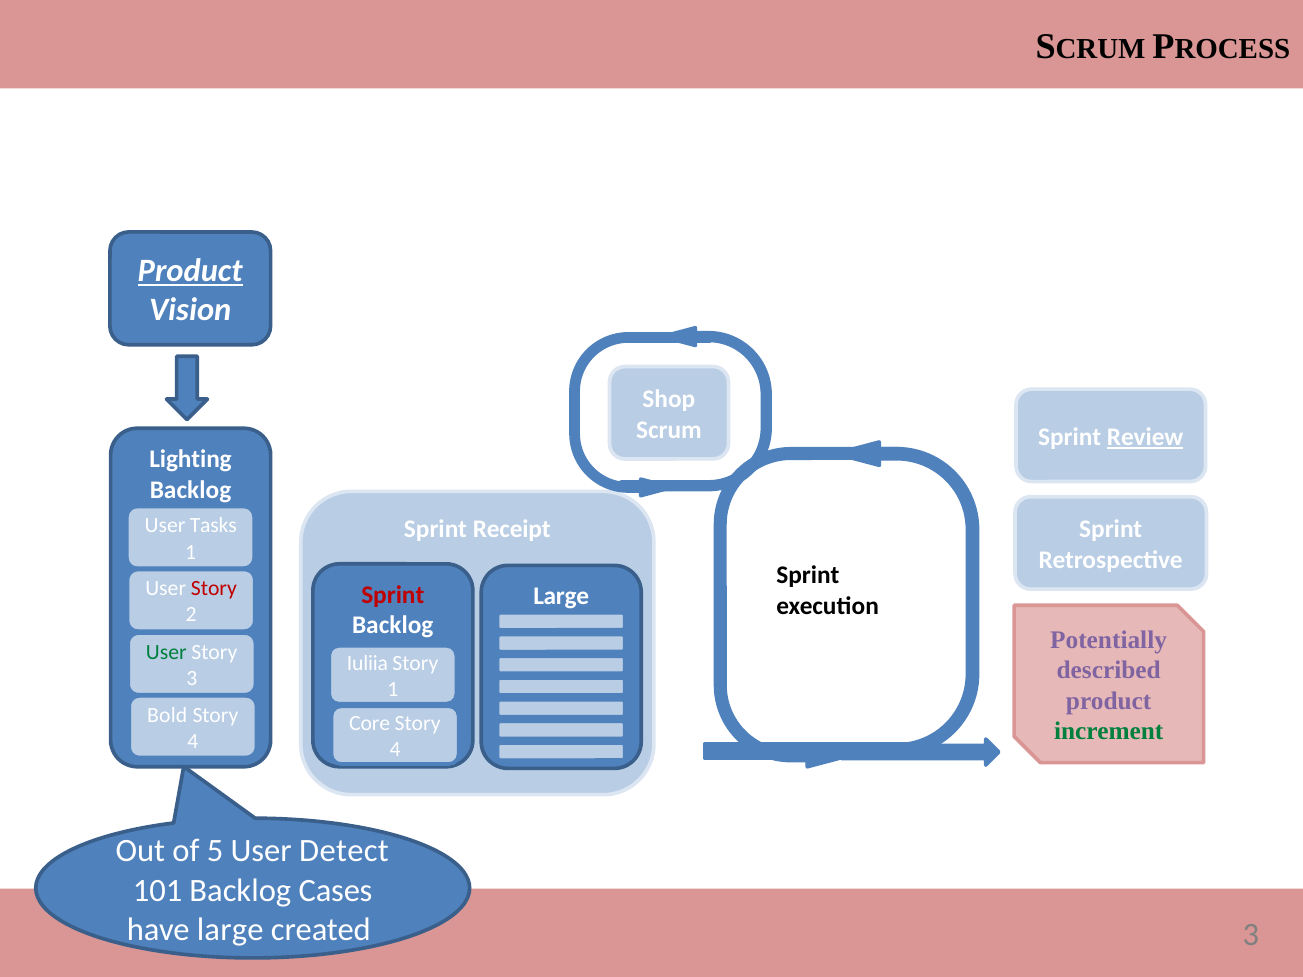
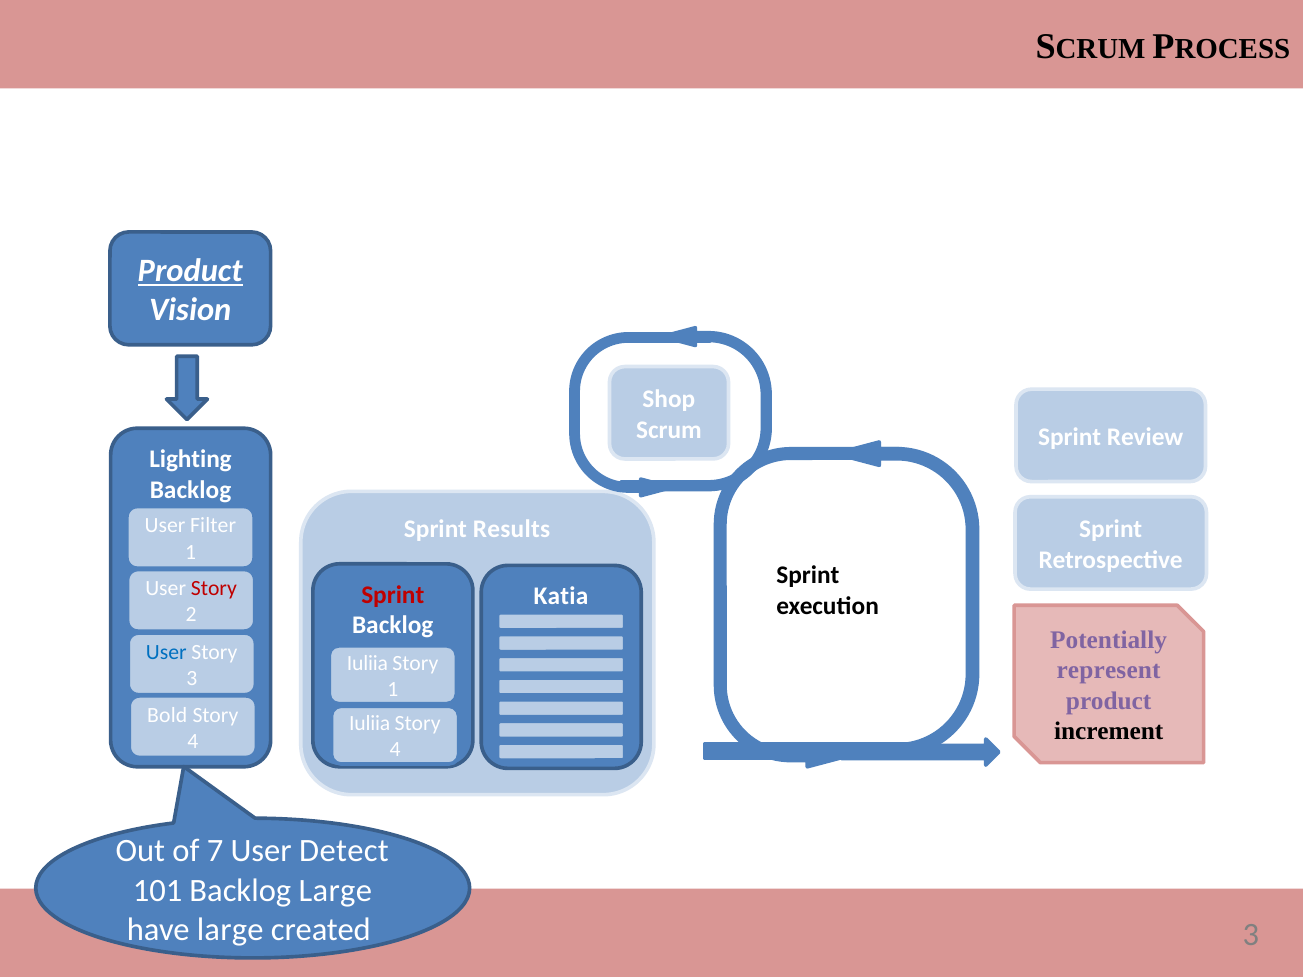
Review underline: present -> none
Tasks: Tasks -> Filter
Receipt: Receipt -> Results
Large at (561, 597): Large -> Katia
User at (166, 652) colour: green -> blue
described: described -> represent
Core at (370, 724): Core -> Iuliia
increment colour: green -> black
5: 5 -> 7
Backlog Cases: Cases -> Large
